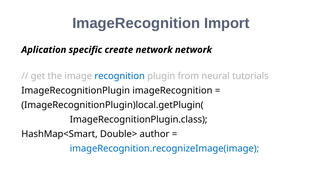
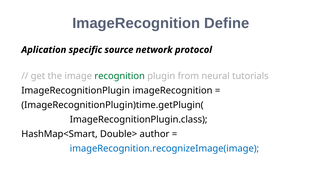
Import: Import -> Define
create: create -> source
network network: network -> protocol
recognition colour: blue -> green
ImageRecognitionPlugin)local.getPlugin(: ImageRecognitionPlugin)local.getPlugin( -> ImageRecognitionPlugin)time.getPlugin(
